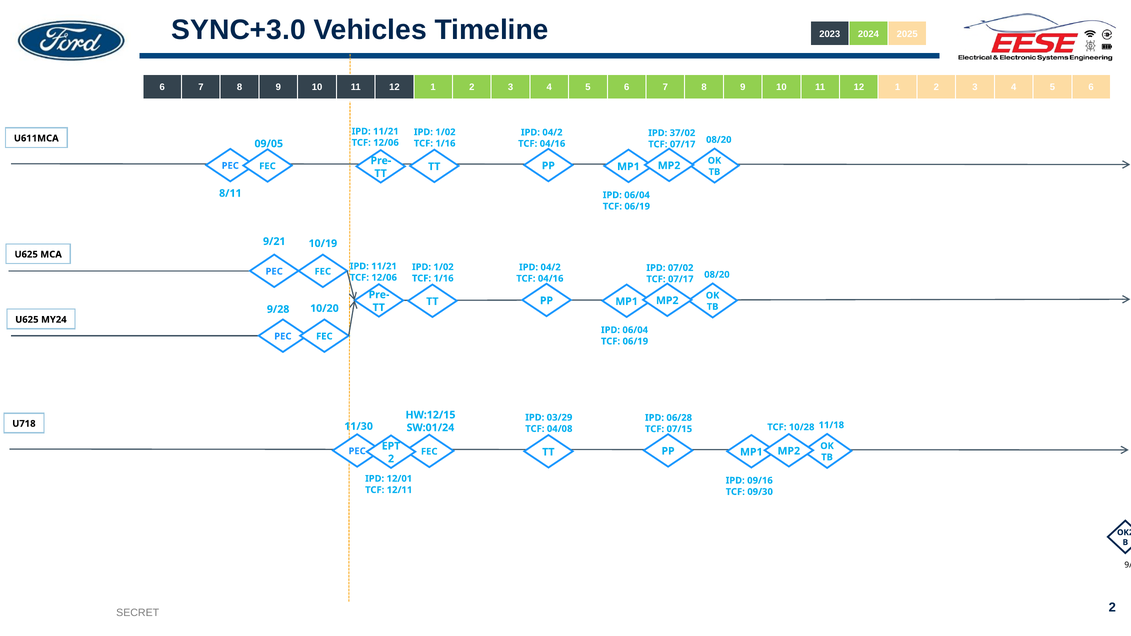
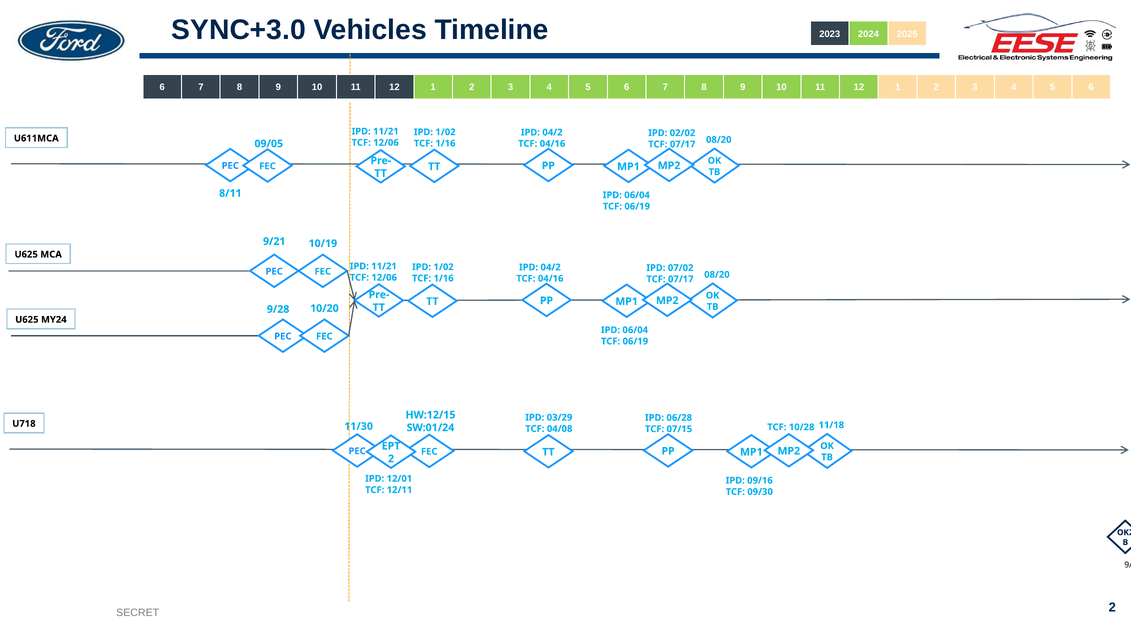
37/02: 37/02 -> 02/02
